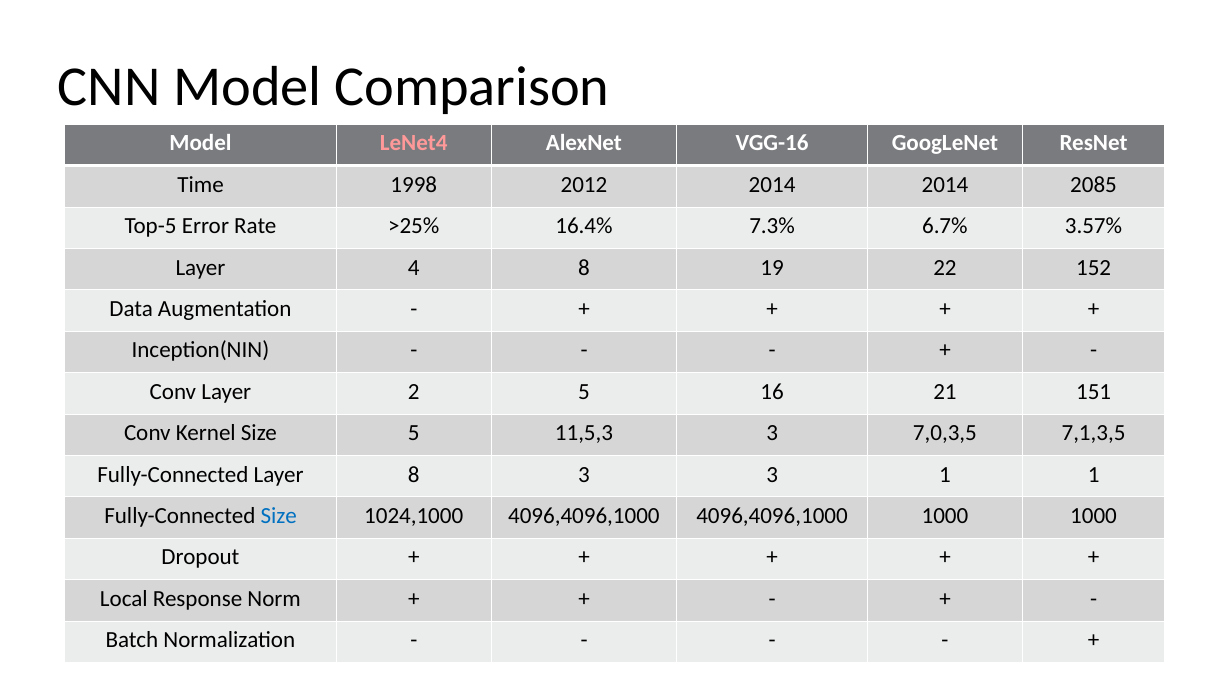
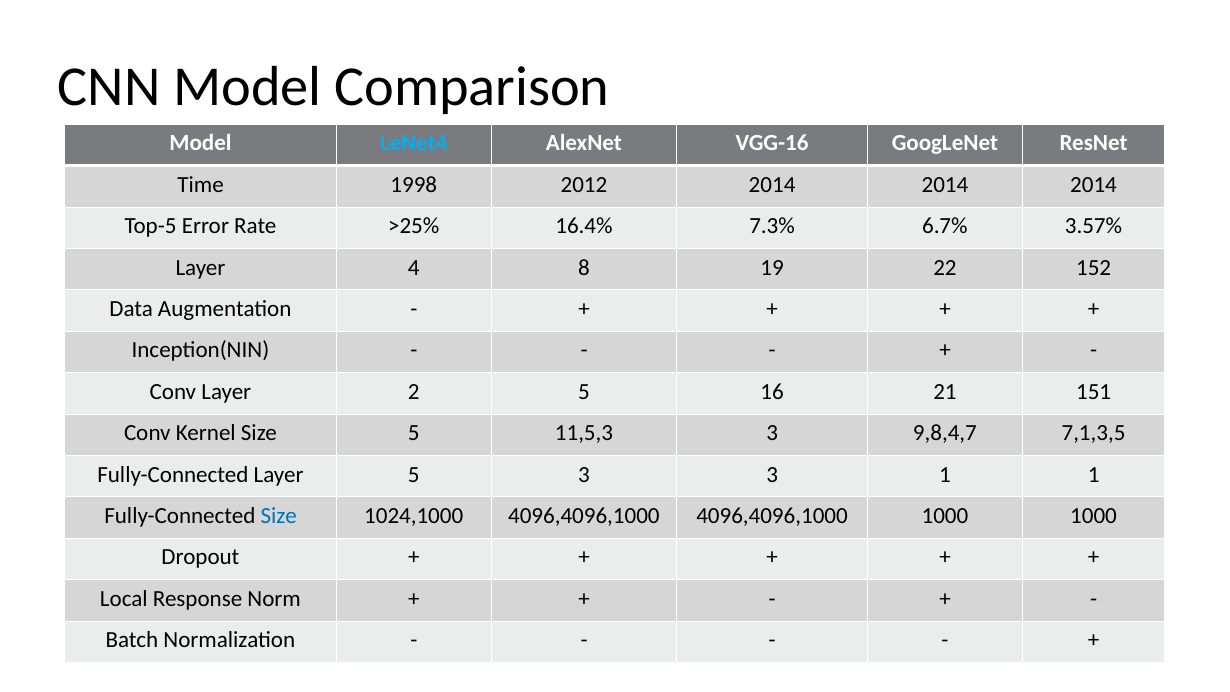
LeNet4 colour: pink -> light blue
2014 2014 2085: 2085 -> 2014
7,0,3,5: 7,0,3,5 -> 9,8,4,7
Layer 8: 8 -> 5
